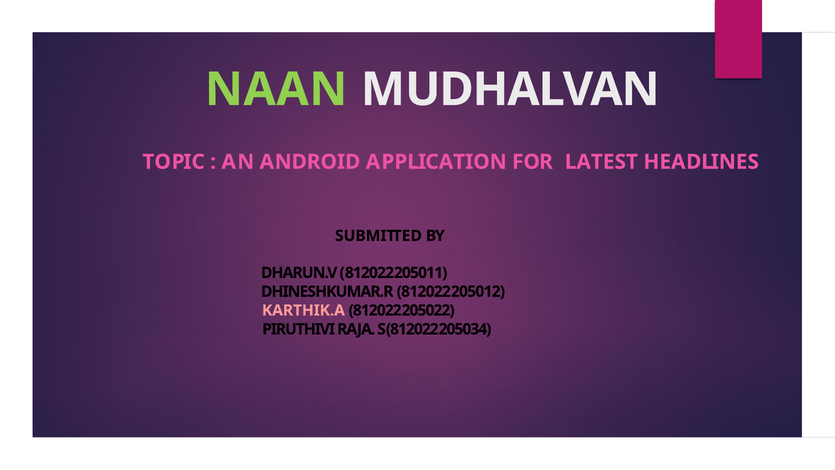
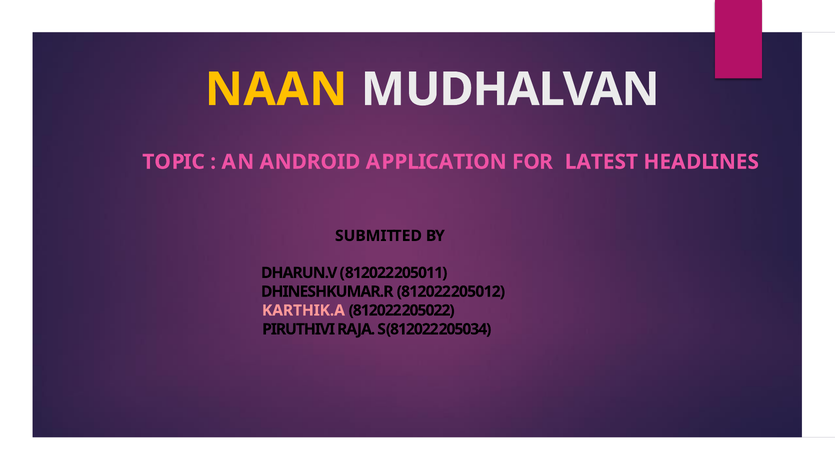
NAAN colour: light green -> yellow
